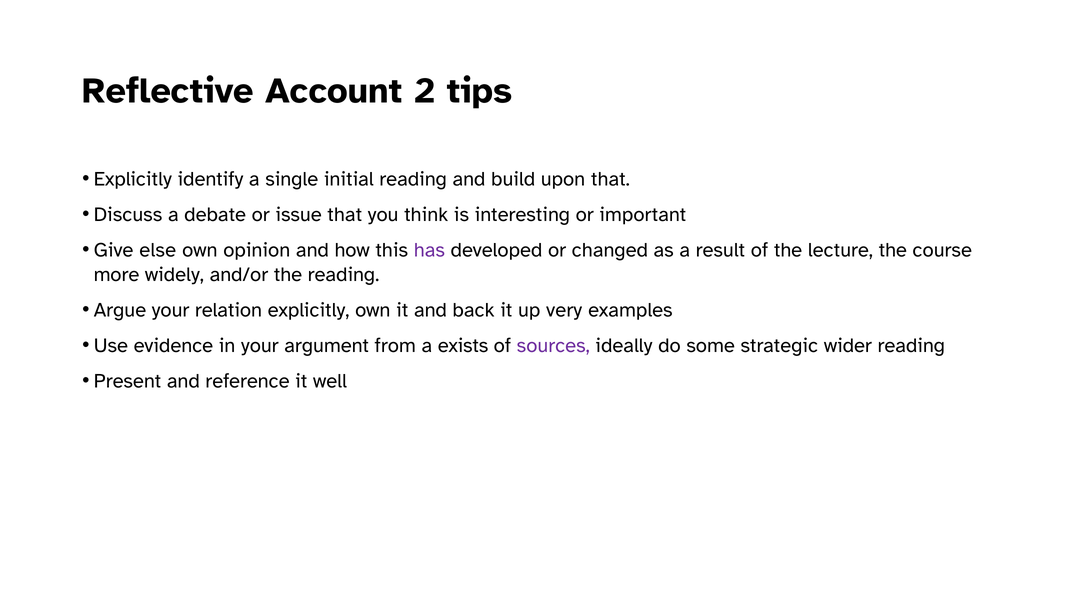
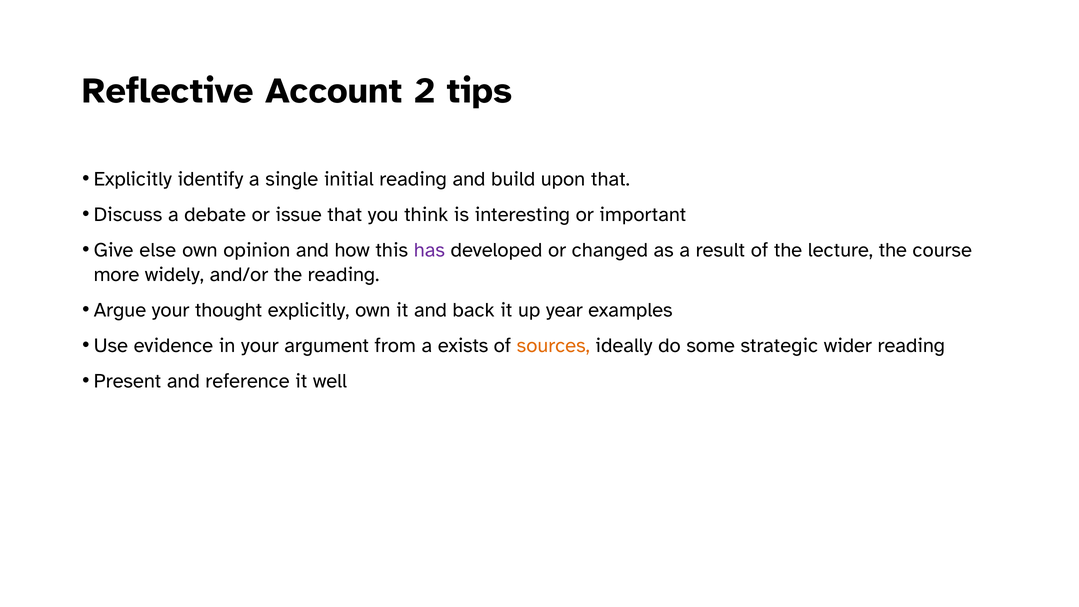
relation: relation -> thought
very: very -> year
sources colour: purple -> orange
